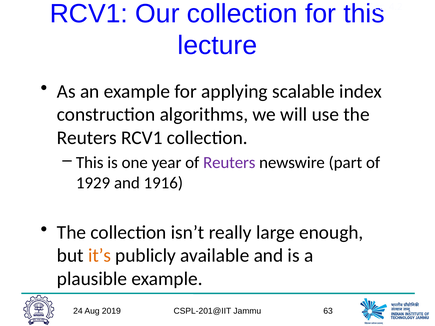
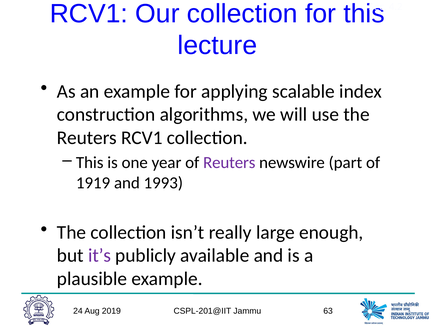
1929: 1929 -> 1919
1916: 1916 -> 1993
it’s colour: orange -> purple
